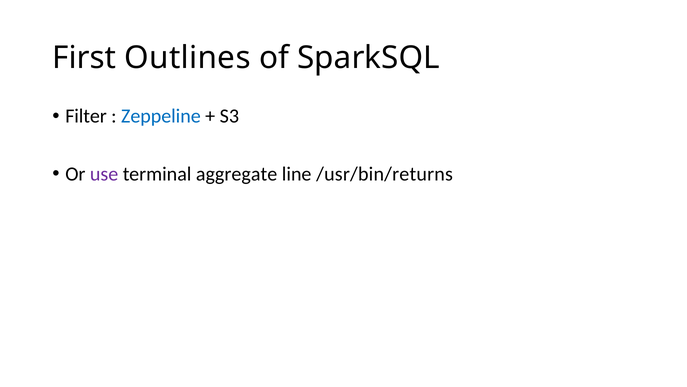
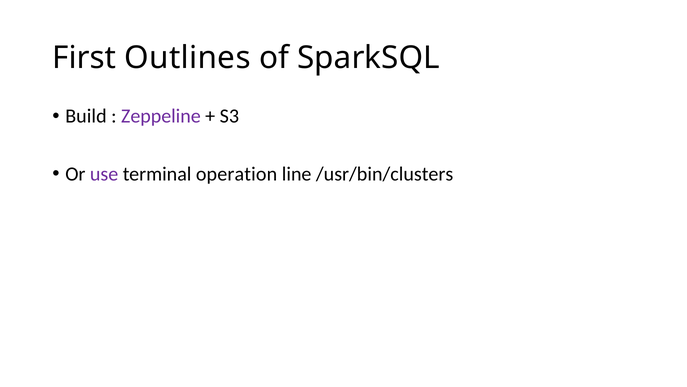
Filter: Filter -> Build
Zeppeline colour: blue -> purple
aggregate: aggregate -> operation
/usr/bin/returns: /usr/bin/returns -> /usr/bin/clusters
